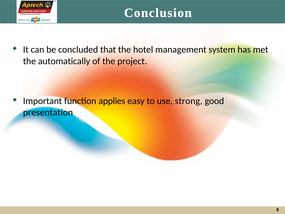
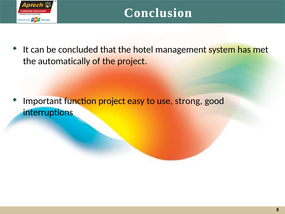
function applies: applies -> project
presentation: presentation -> interruptions
